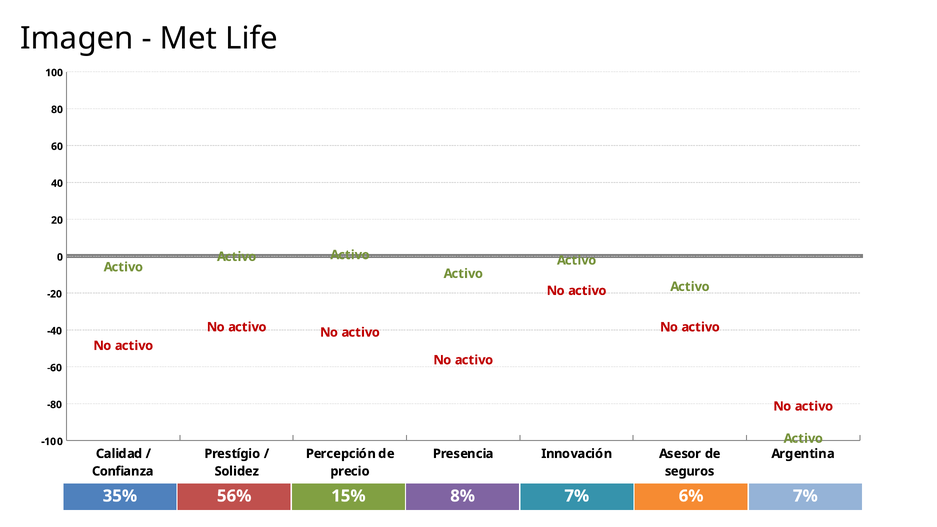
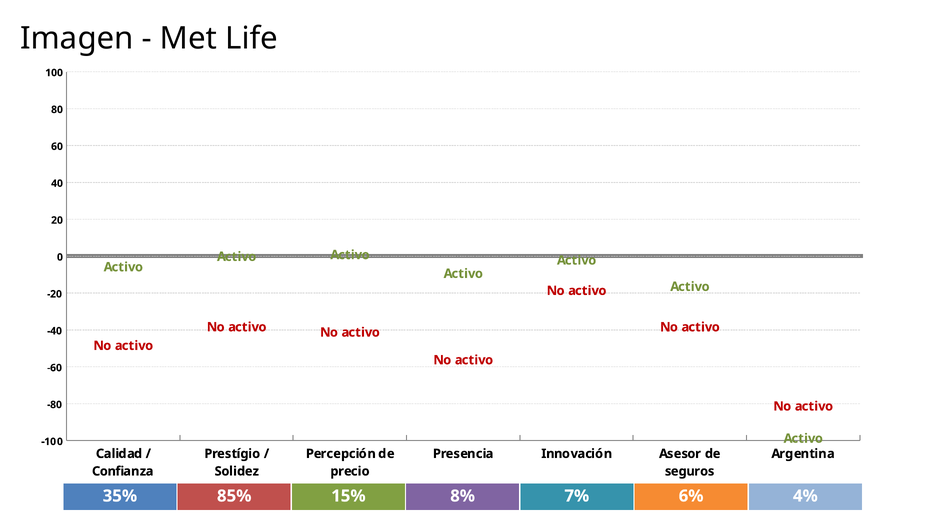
56%: 56% -> 85%
6% 7%: 7% -> 4%
